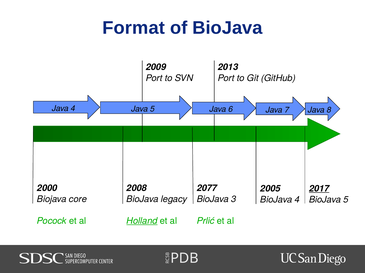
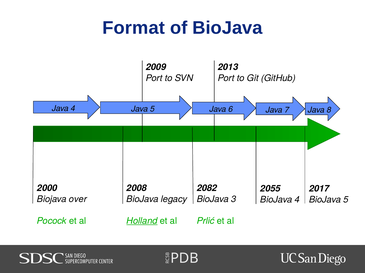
2077: 2077 -> 2082
2005: 2005 -> 2055
2017 underline: present -> none
core: core -> over
